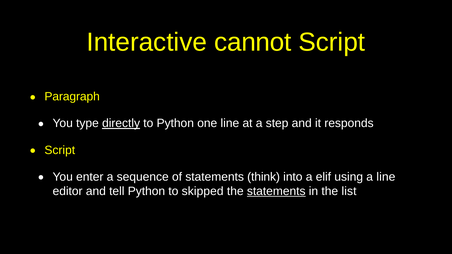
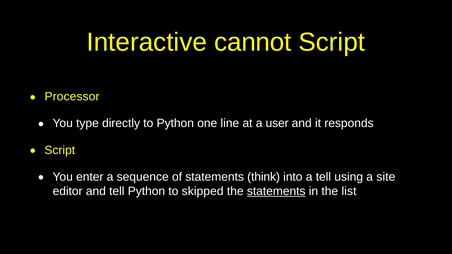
Paragraph: Paragraph -> Processor
directly underline: present -> none
step: step -> user
a elif: elif -> tell
a line: line -> site
